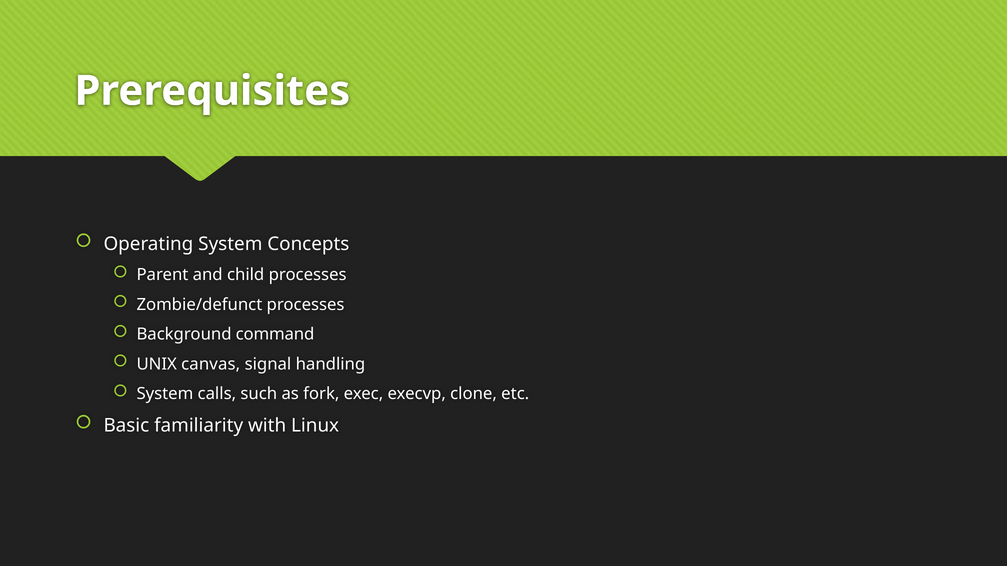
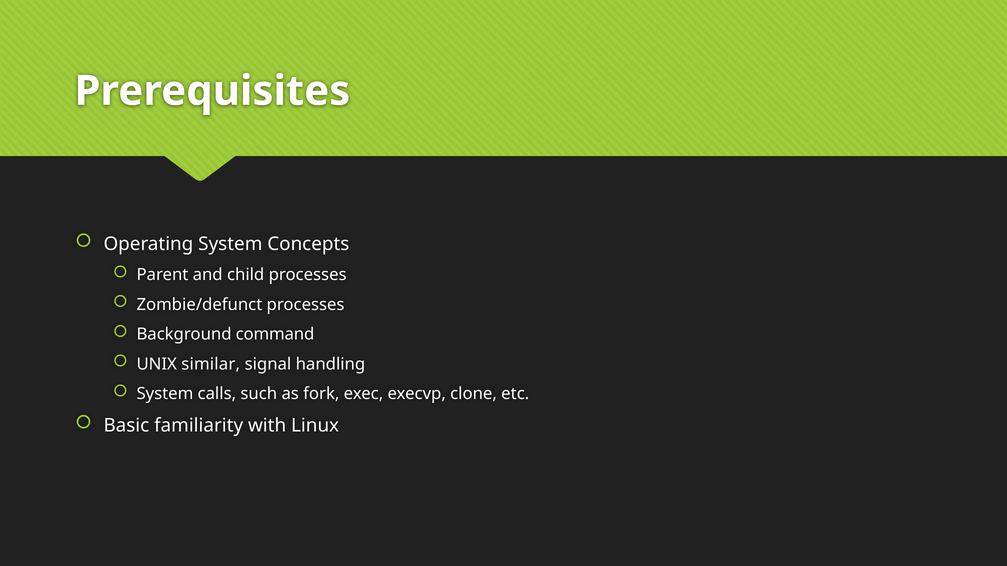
canvas: canvas -> similar
